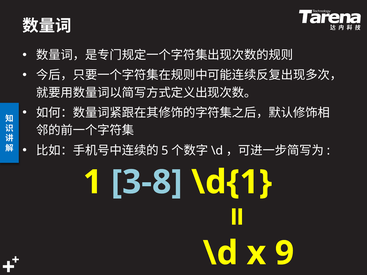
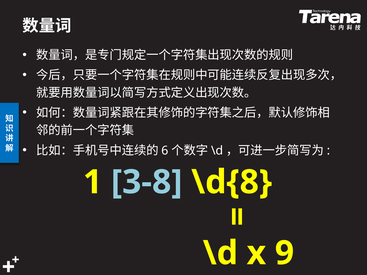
5: 5 -> 6
\d{1: \d{1 -> \d{8
